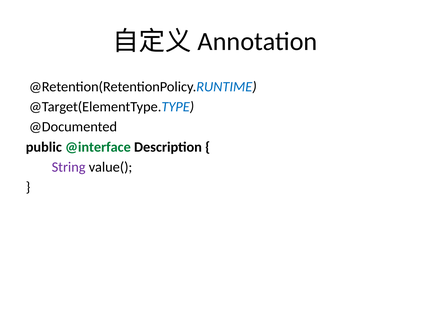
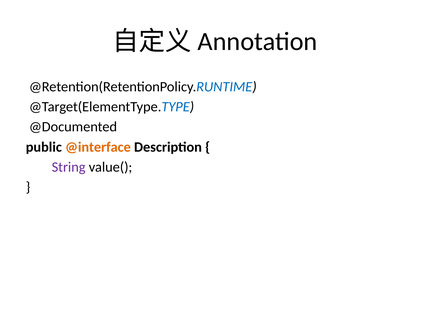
@interface colour: green -> orange
